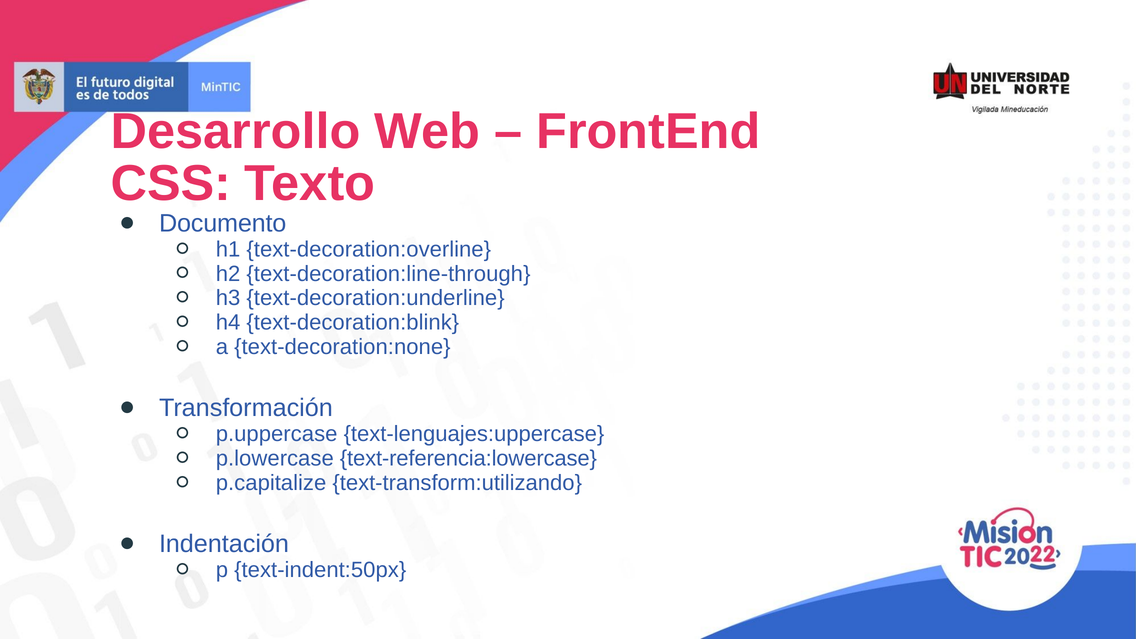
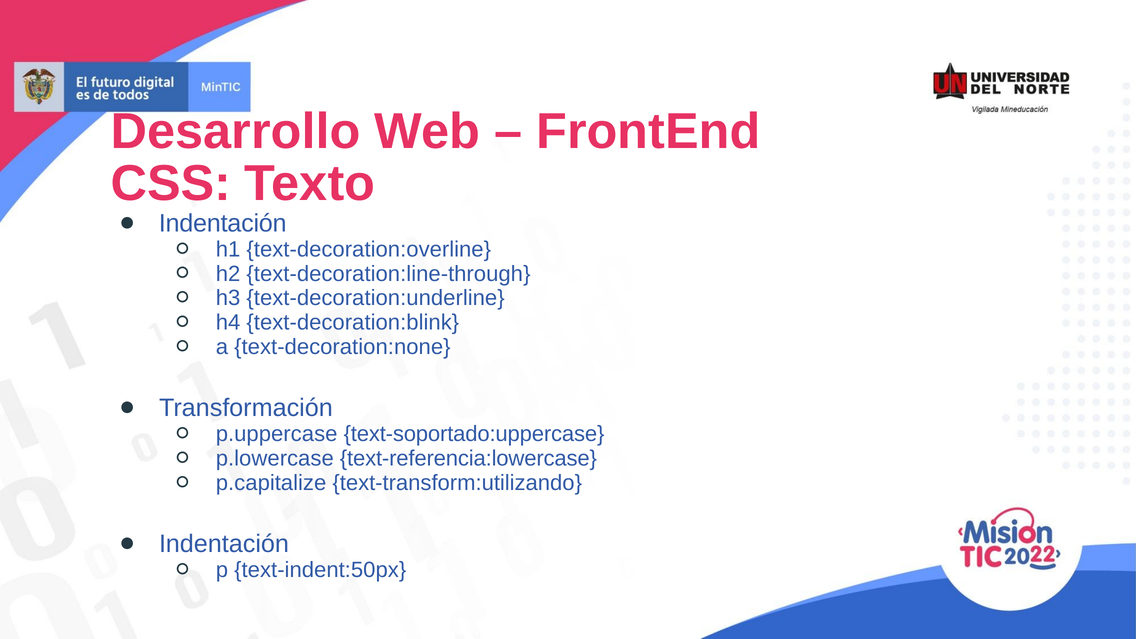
Documento at (223, 223): Documento -> Indentación
text-lenguajes:uppercase: text-lenguajes:uppercase -> text-soportado:uppercase
